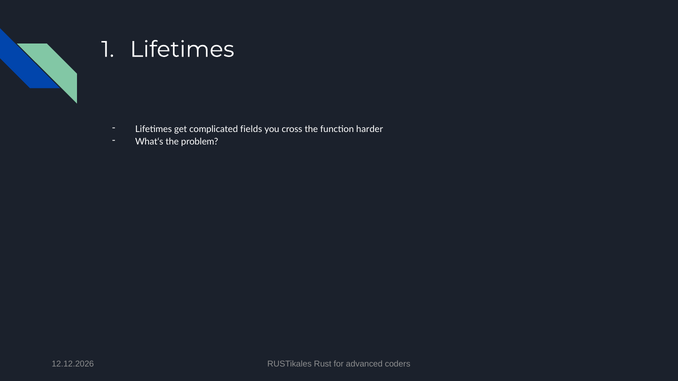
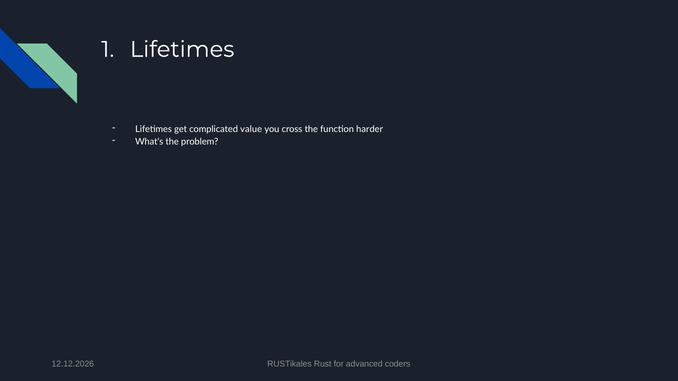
fields: fields -> value
